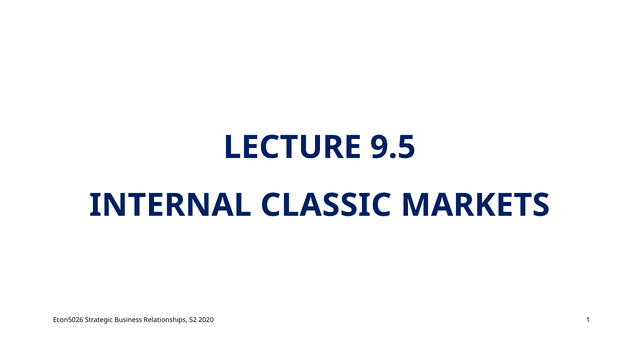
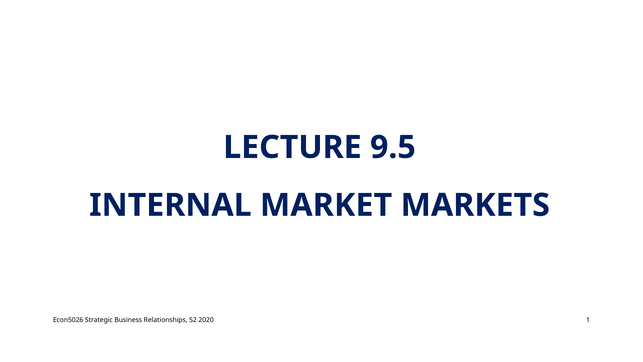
CLASSIC: CLASSIC -> MARKET
